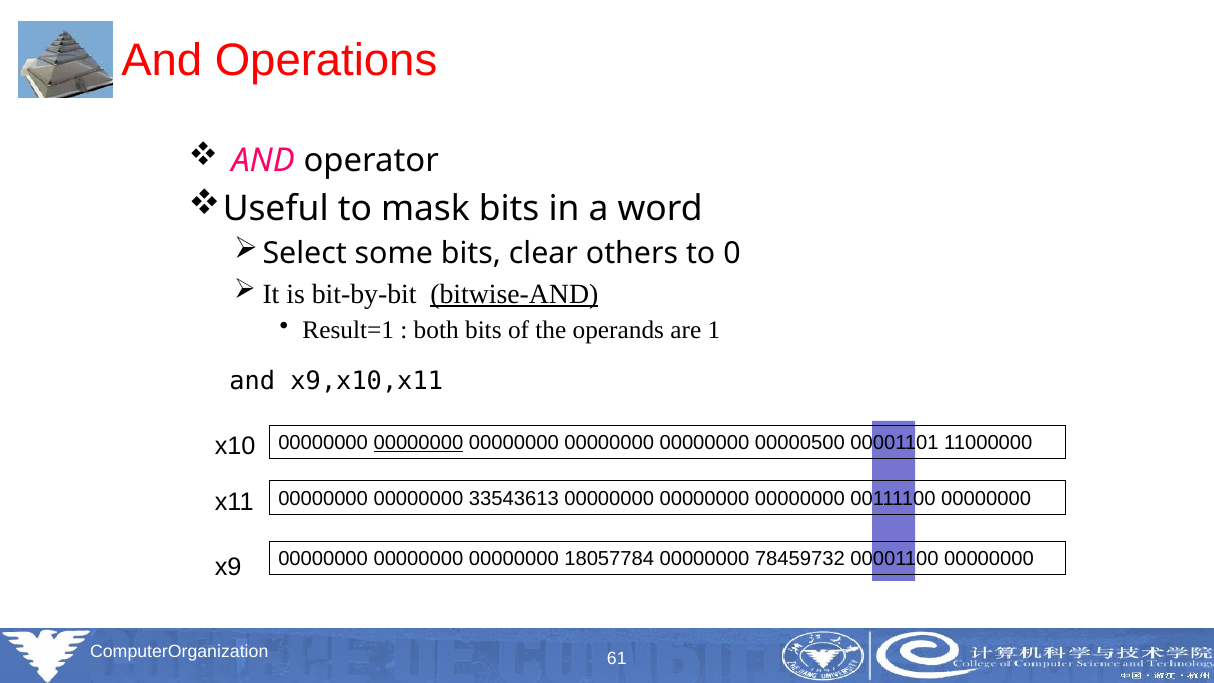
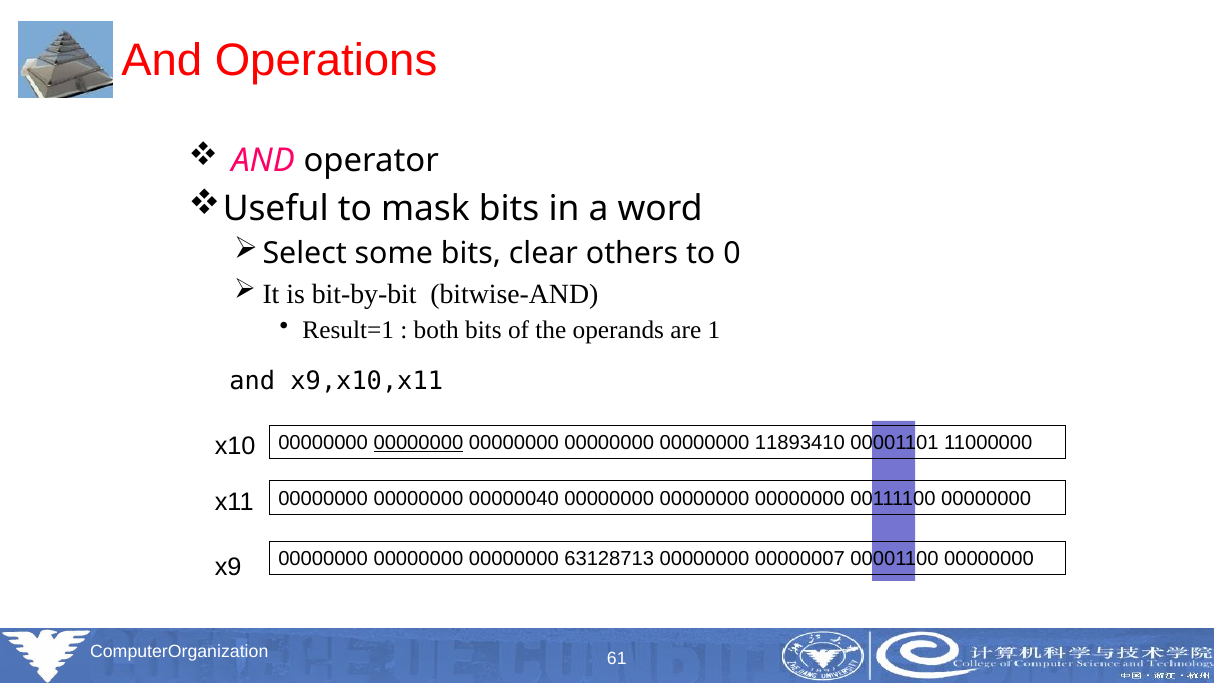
bitwise-AND underline: present -> none
00000500: 00000500 -> 11893410
33543613: 33543613 -> 00000040
18057784: 18057784 -> 63128713
78459732: 78459732 -> 00000007
